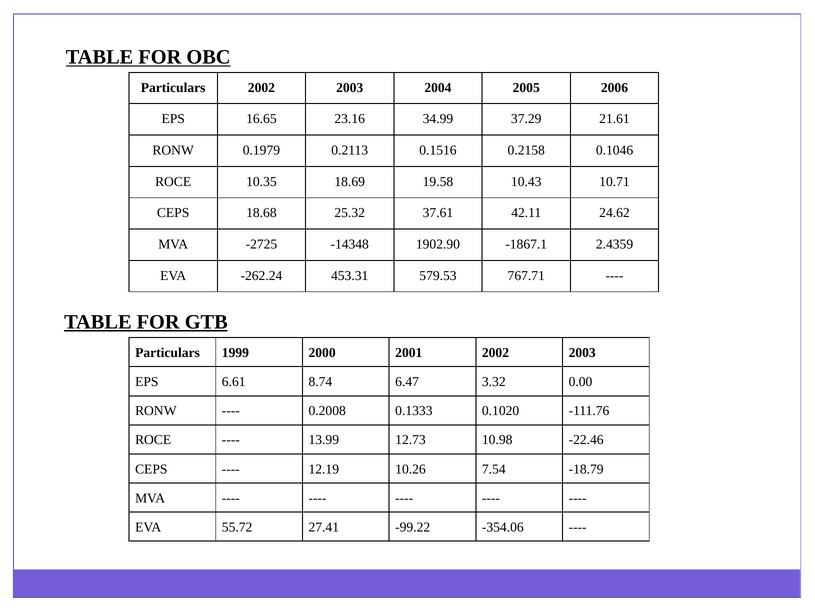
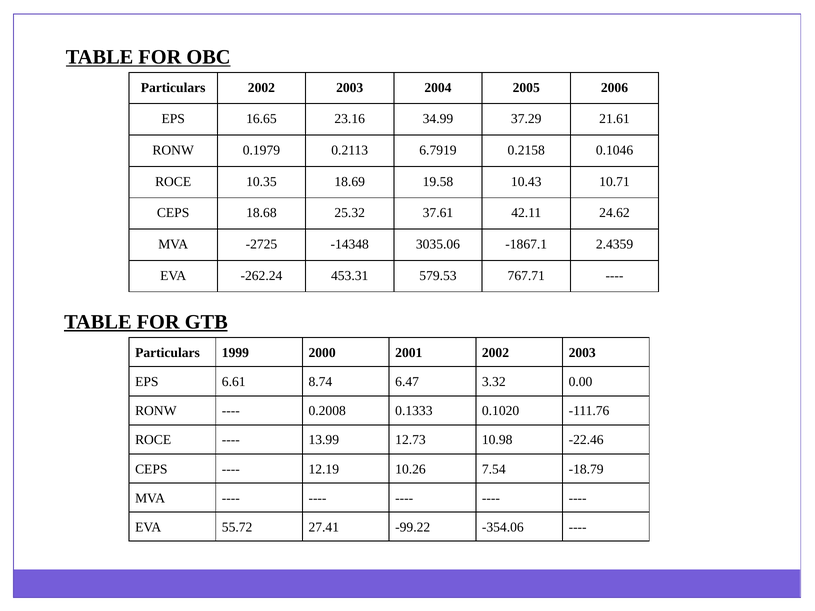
0.1516: 0.1516 -> 6.7919
1902.90: 1902.90 -> 3035.06
